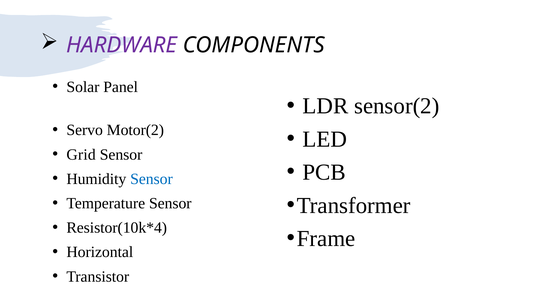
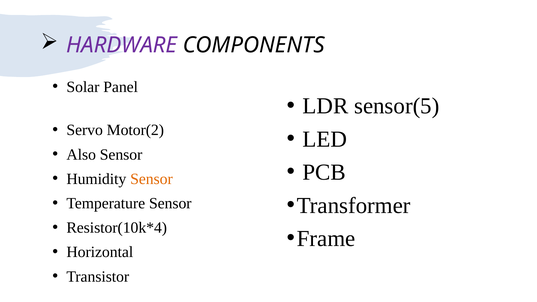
sensor(2: sensor(2 -> sensor(5
Grid: Grid -> Also
Sensor at (151, 179) colour: blue -> orange
